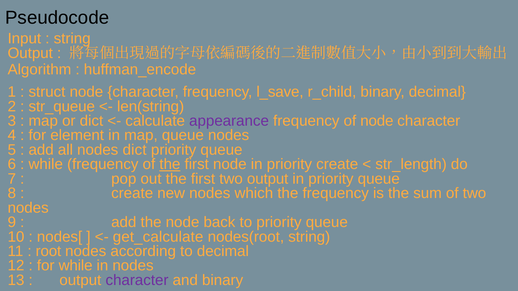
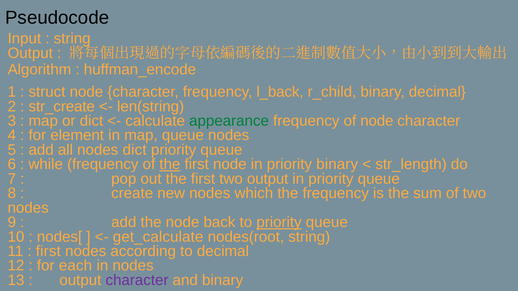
l_save: l_save -> l_back
str_queue: str_queue -> str_create
appearance colour: purple -> green
priority create: create -> binary
priority at (279, 223) underline: none -> present
root at (48, 252): root -> first
for while: while -> each
